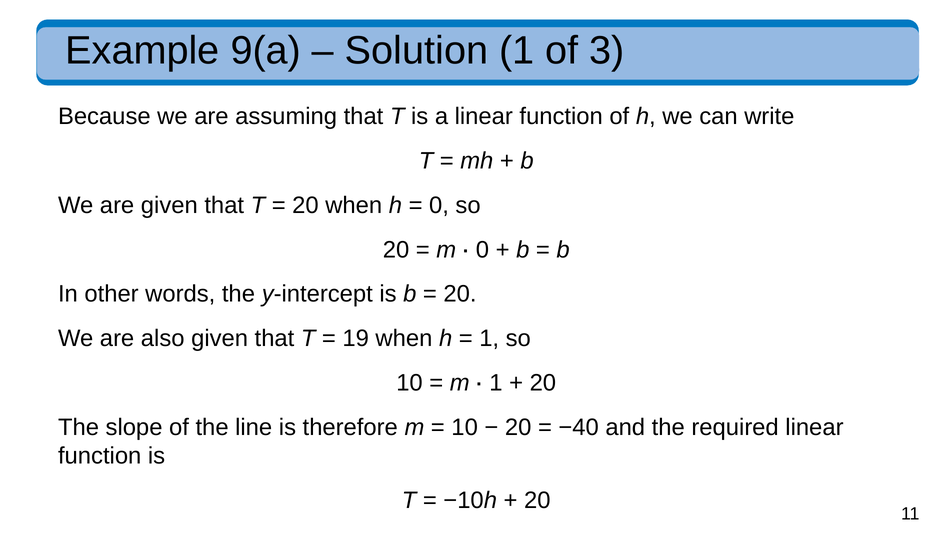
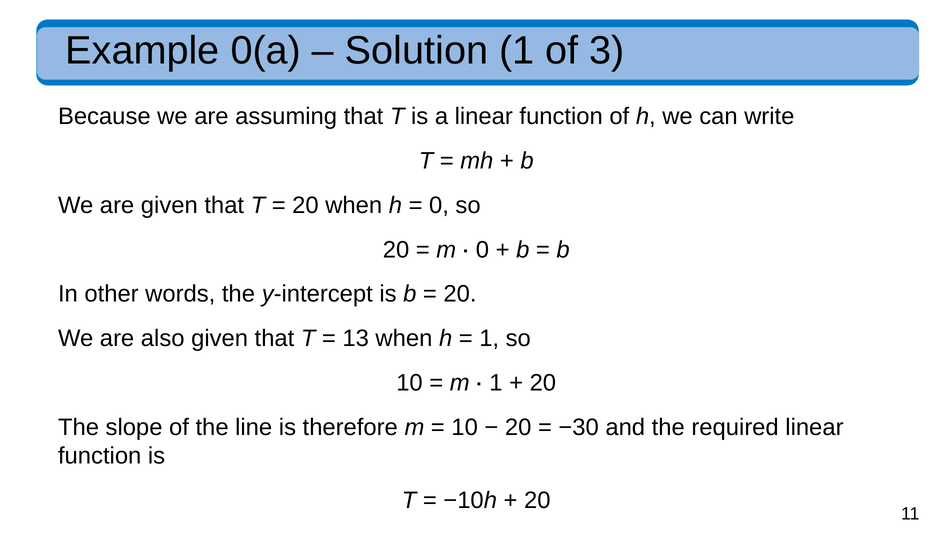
9(a: 9(a -> 0(a
19: 19 -> 13
−40: −40 -> −30
